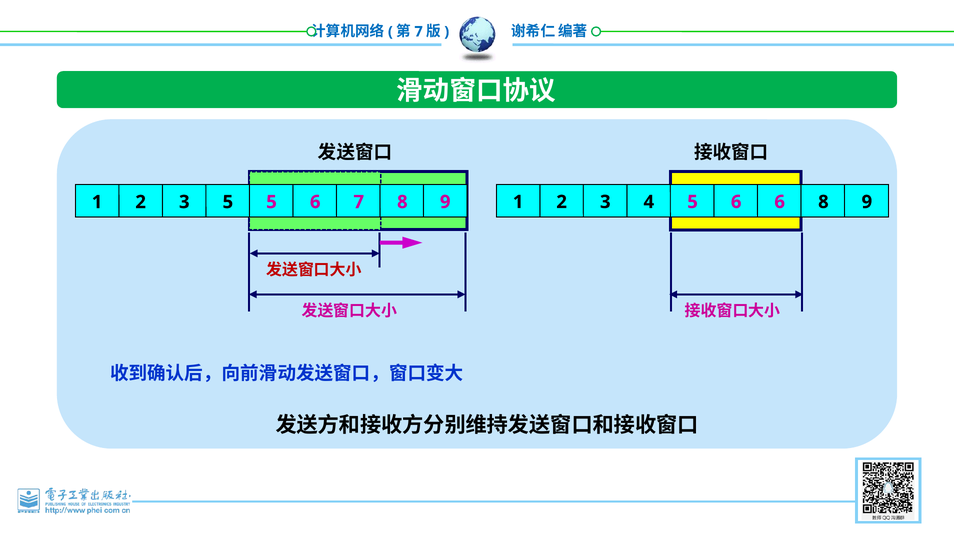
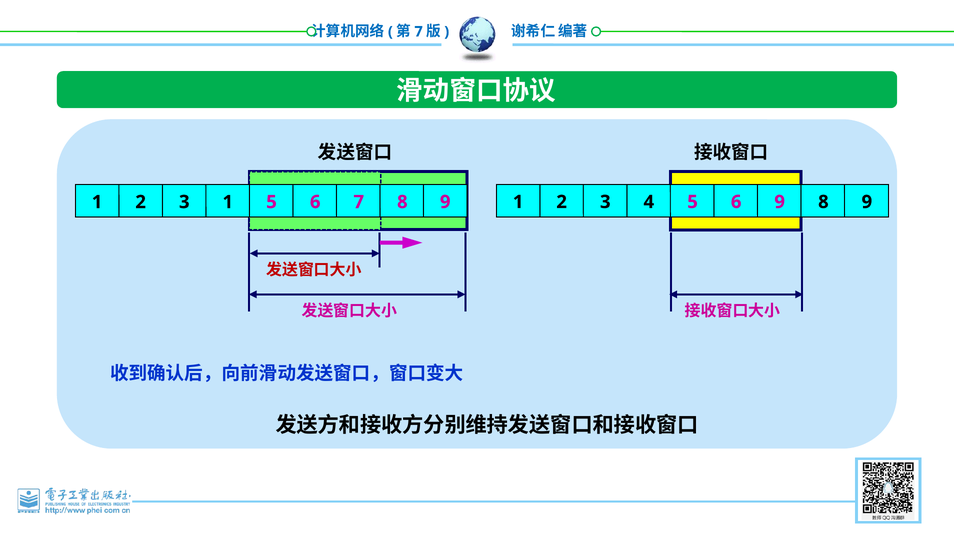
6 6: 6 -> 9
3 5: 5 -> 1
